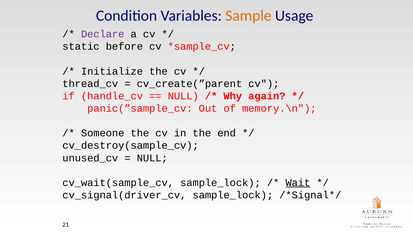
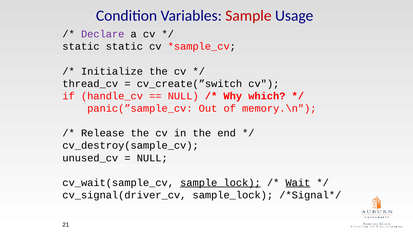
Sample colour: orange -> red
static before: before -> static
cv_create(”parent: cv_create(”parent -> cv_create(”switch
again: again -> which
Someone: Someone -> Release
sample_lock at (220, 183) underline: none -> present
